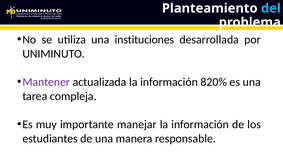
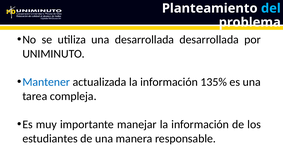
una instituciones: instituciones -> desarrollada
Mantener colour: purple -> blue
820%: 820% -> 135%
